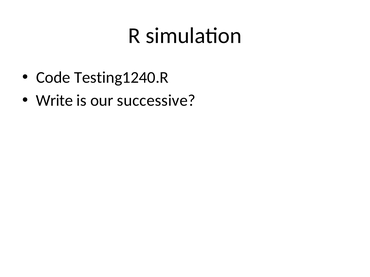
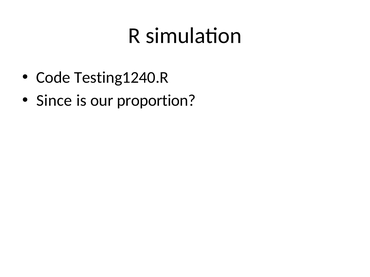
Write: Write -> Since
successive: successive -> proportion
